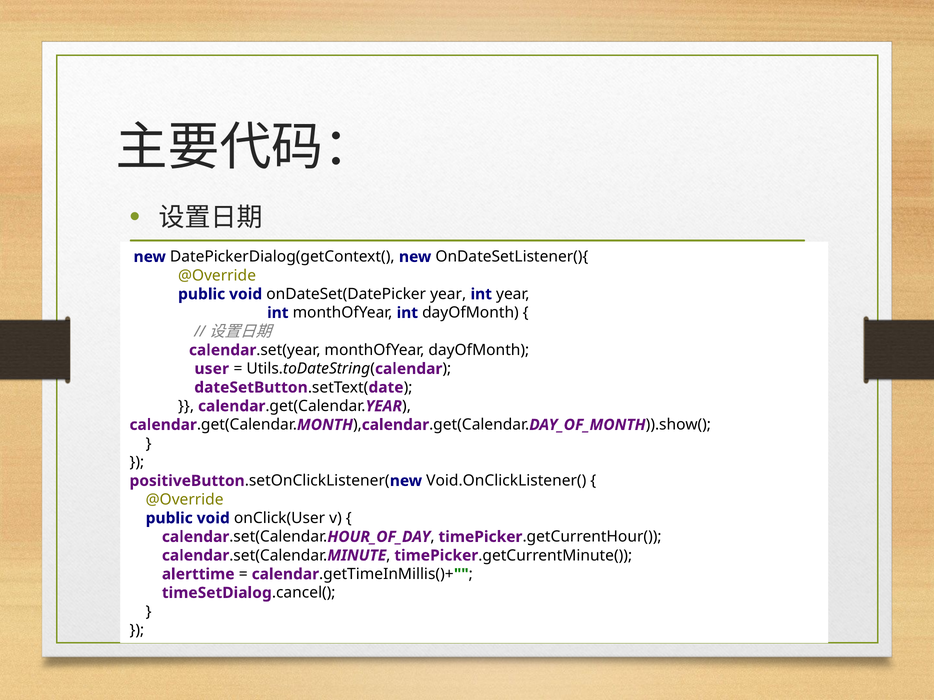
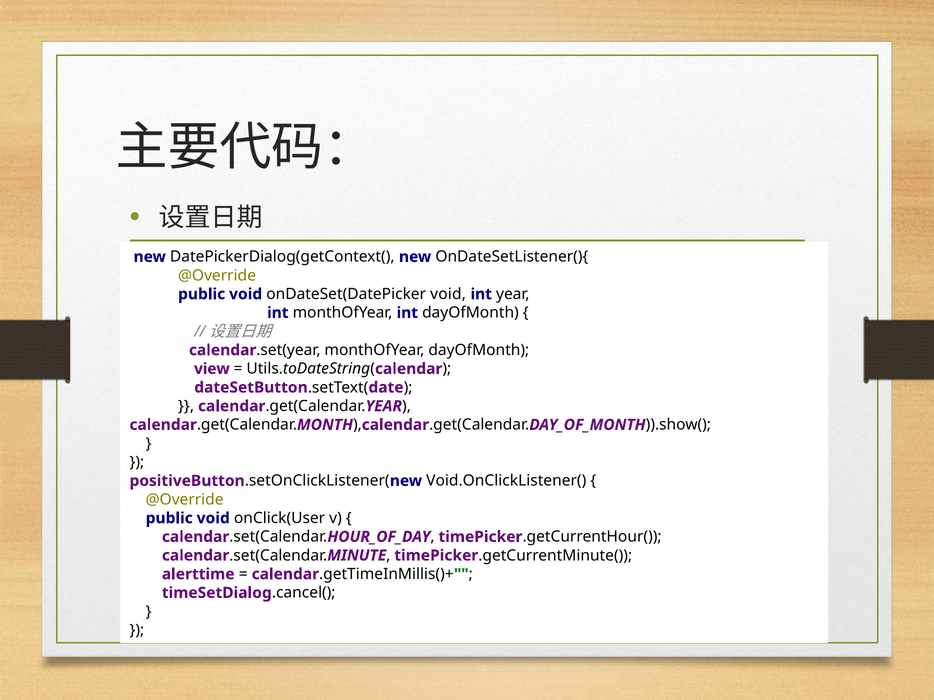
onDateSet(DatePicker year: year -> void
user: user -> view
